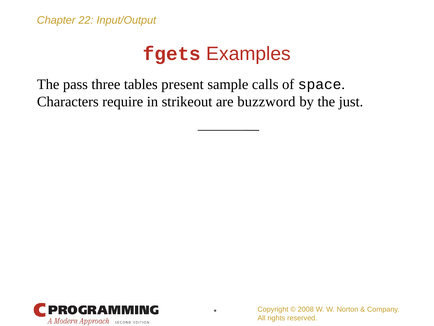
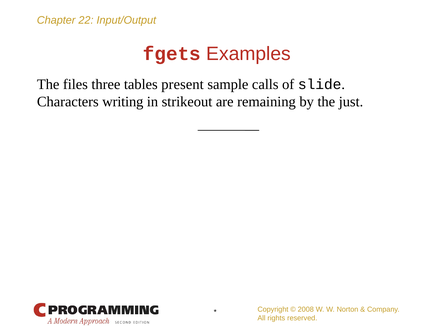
pass: pass -> files
space: space -> slide
require: require -> writing
buzzword: buzzword -> remaining
